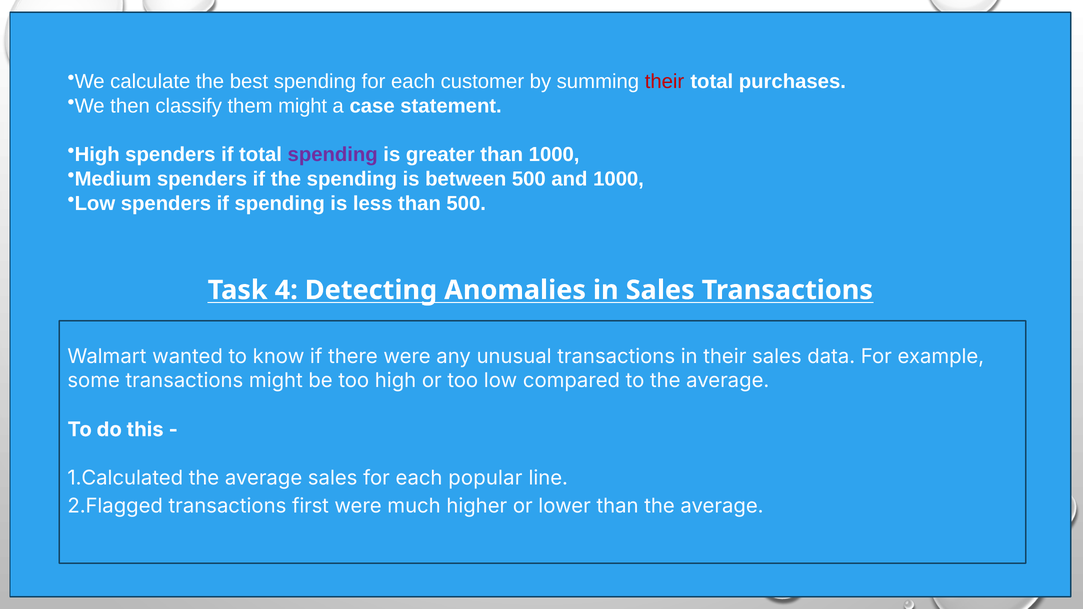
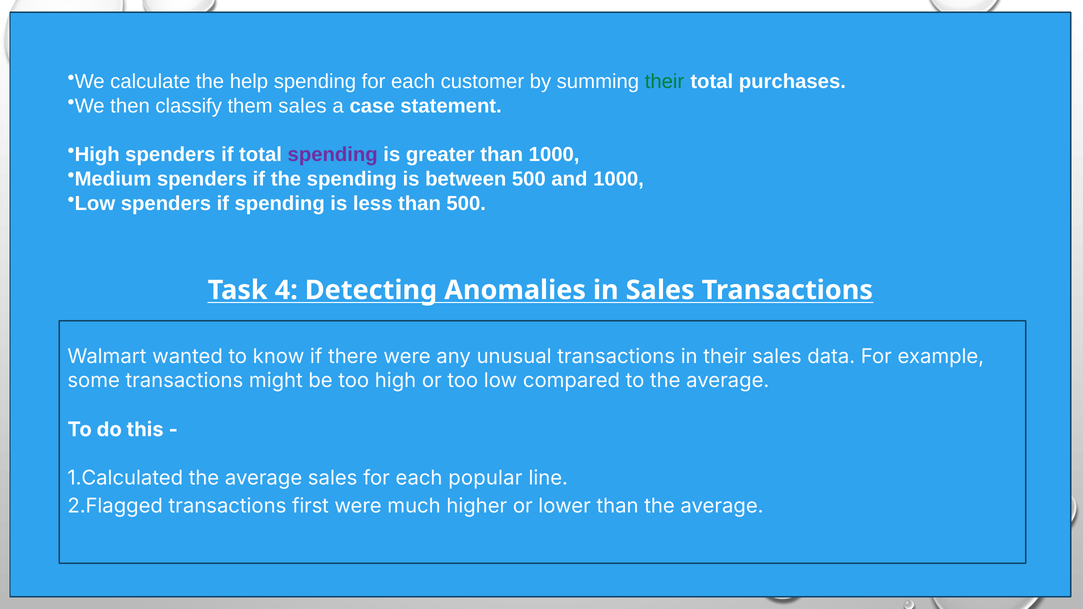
best: best -> help
their at (664, 82) colour: red -> green
them might: might -> sales
